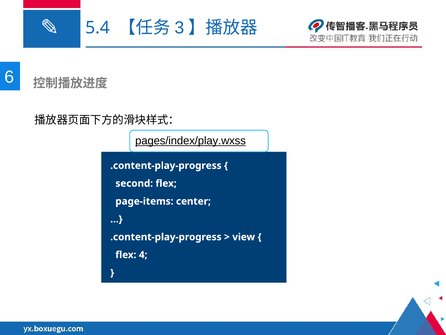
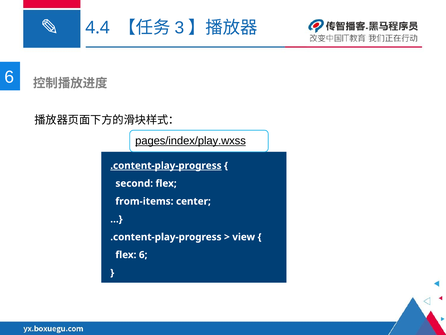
5.4: 5.4 -> 4.4
.content-play-progress at (166, 165) underline: none -> present
page-items: page-items -> from-items
flex 4: 4 -> 6
